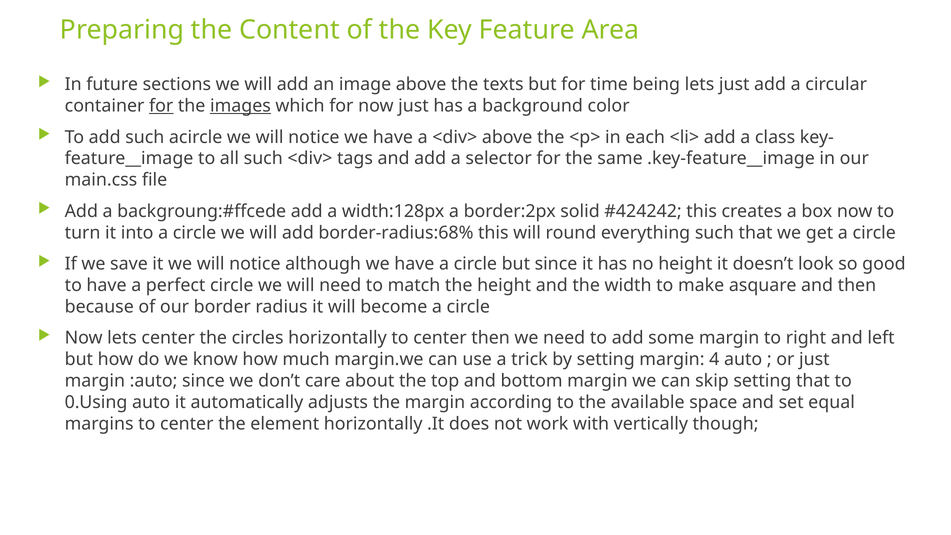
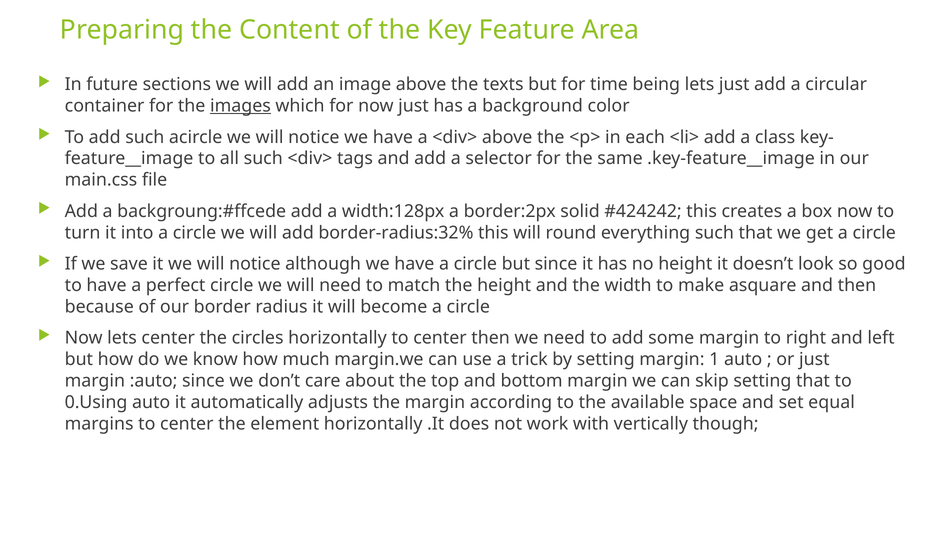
for at (161, 106) underline: present -> none
border-radius:68%: border-radius:68% -> border-radius:32%
4: 4 -> 1
